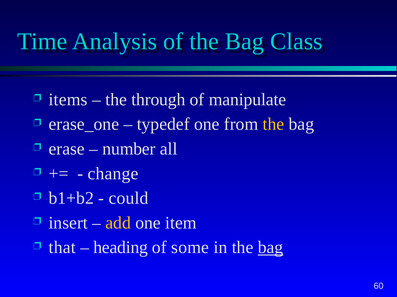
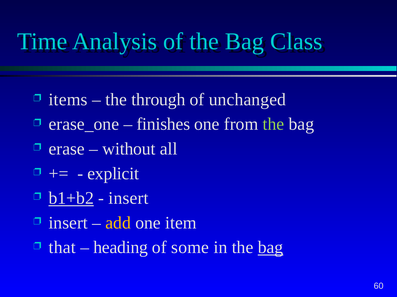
manipulate: manipulate -> unchanged
typedef: typedef -> finishes
the at (273, 124) colour: yellow -> light green
number: number -> without
change: change -> explicit
b1+b2 underline: none -> present
could at (128, 199): could -> insert
